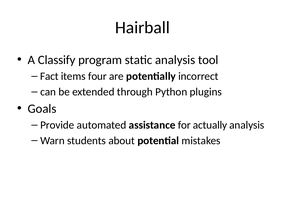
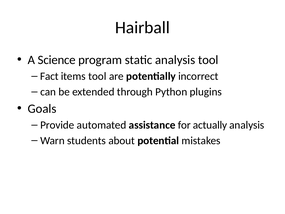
Classify: Classify -> Science
items four: four -> tool
